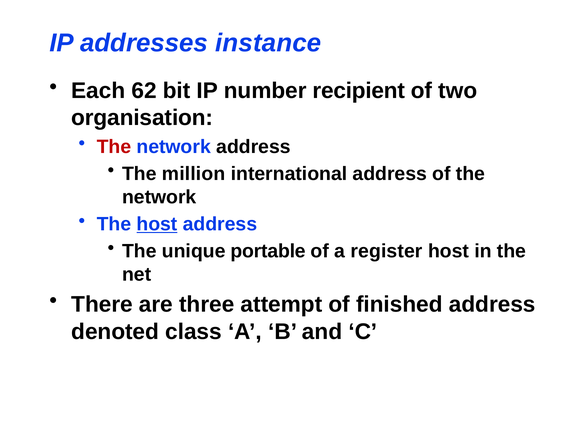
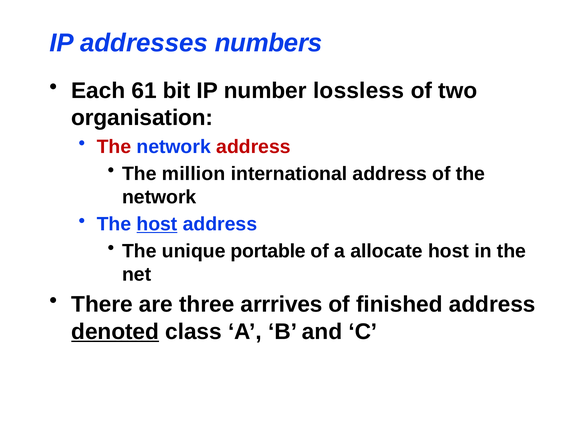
instance: instance -> numbers
62: 62 -> 61
recipient: recipient -> lossless
address at (253, 147) colour: black -> red
register: register -> allocate
attempt: attempt -> arrrives
denoted underline: none -> present
